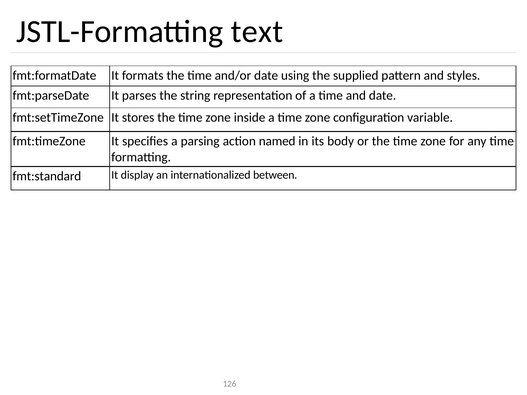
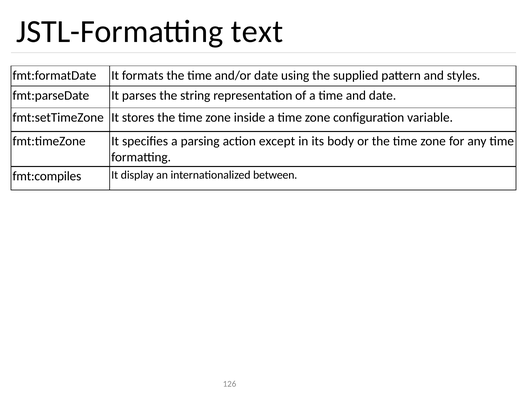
named: named -> except
fmt:standard: fmt:standard -> fmt:compiles
